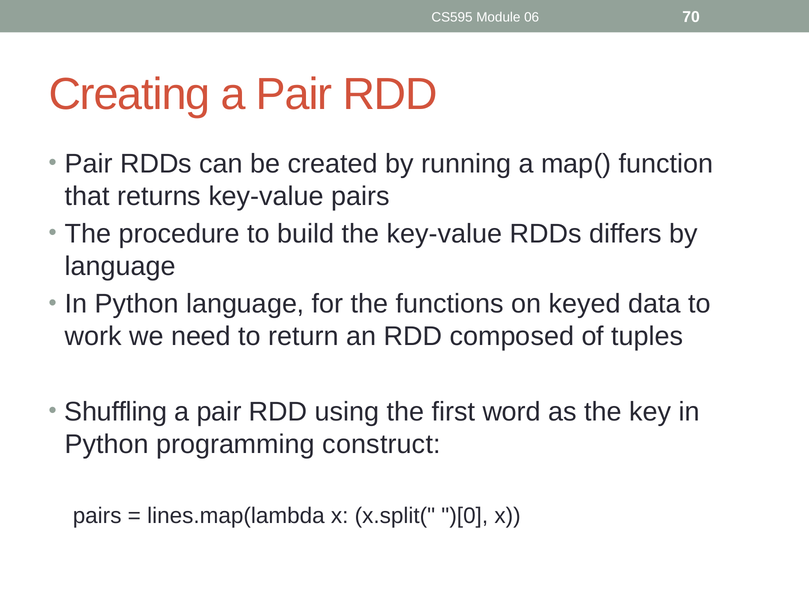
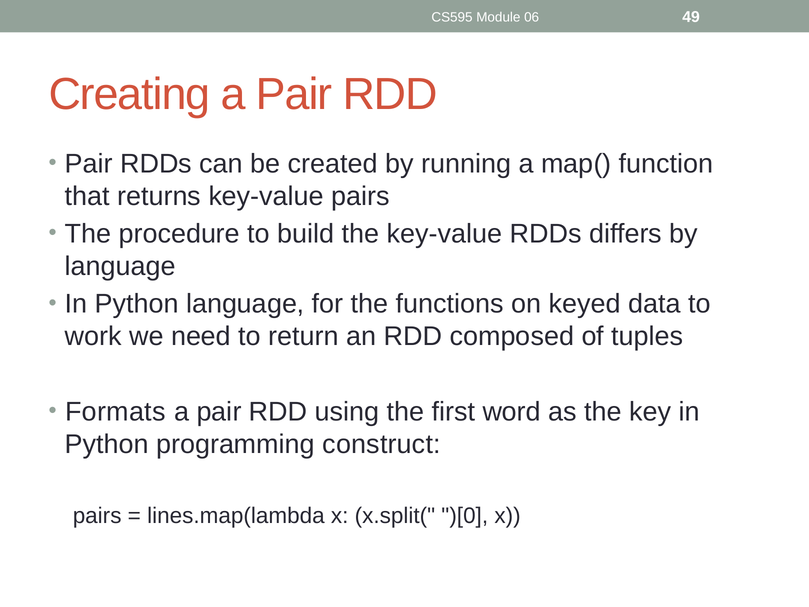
70: 70 -> 49
Shuffling: Shuffling -> Formats
